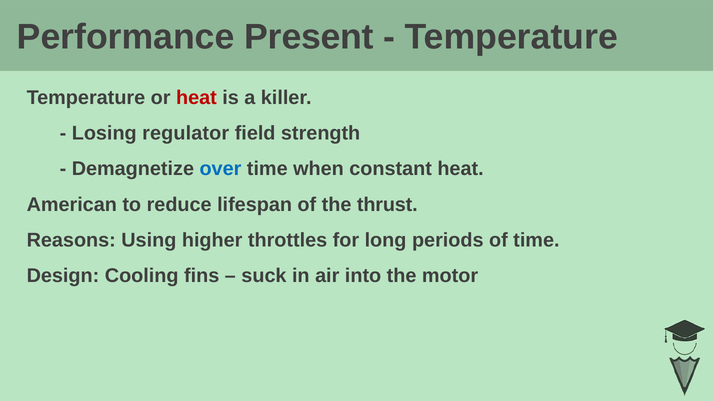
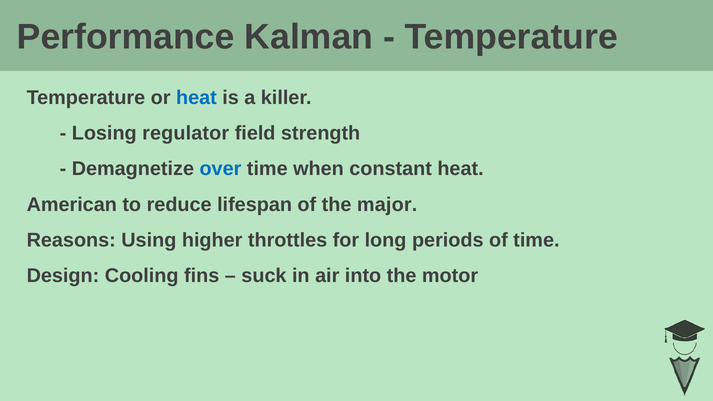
Present: Present -> Kalman
heat at (196, 98) colour: red -> blue
thrust: thrust -> major
